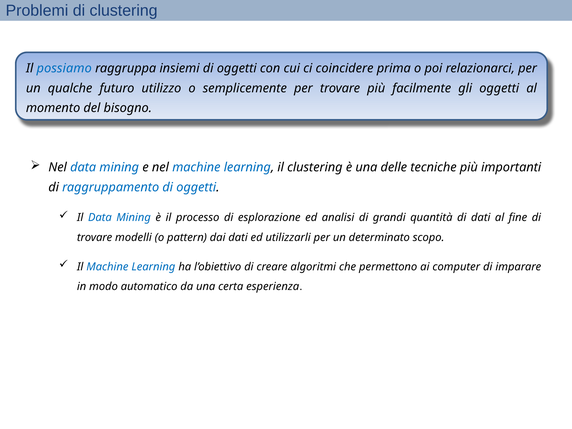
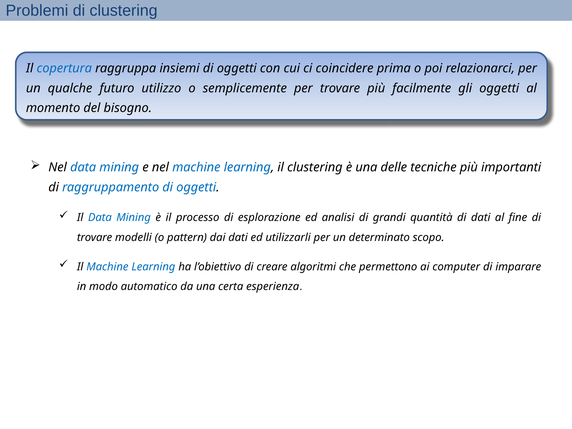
possiamo: possiamo -> copertura
